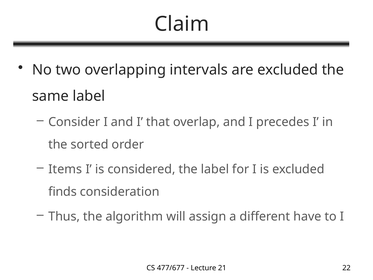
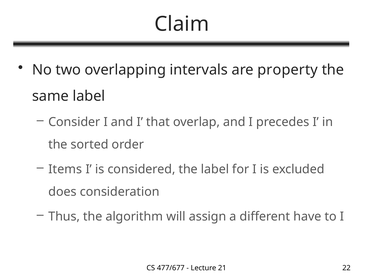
are excluded: excluded -> property
finds: finds -> does
